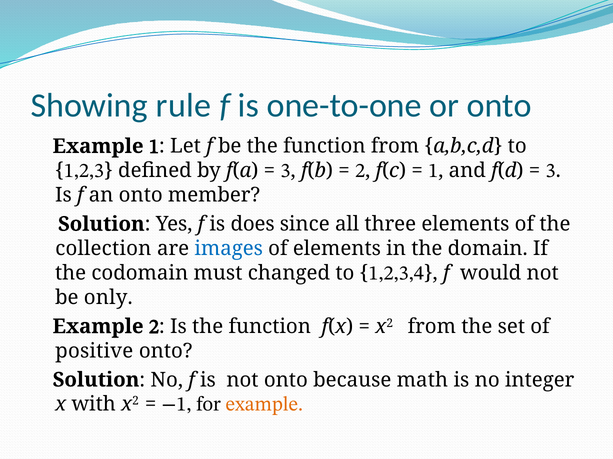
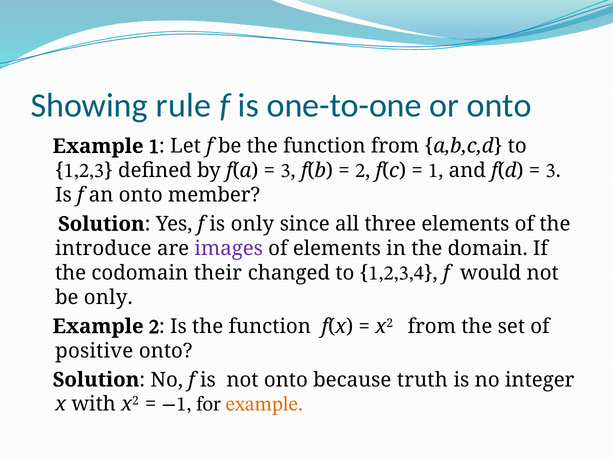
is does: does -> only
collection: collection -> introduce
images colour: blue -> purple
must: must -> their
math: math -> truth
